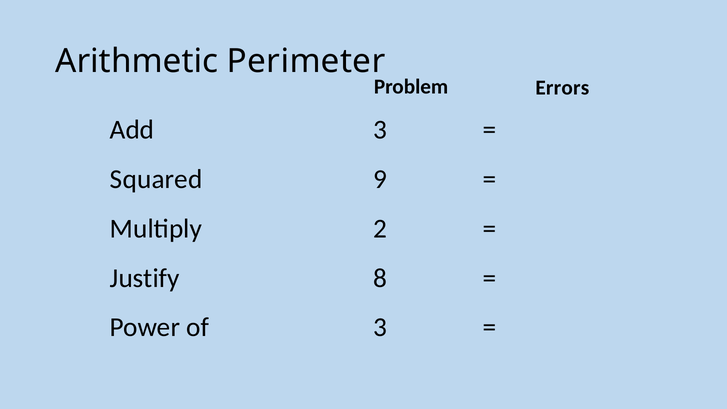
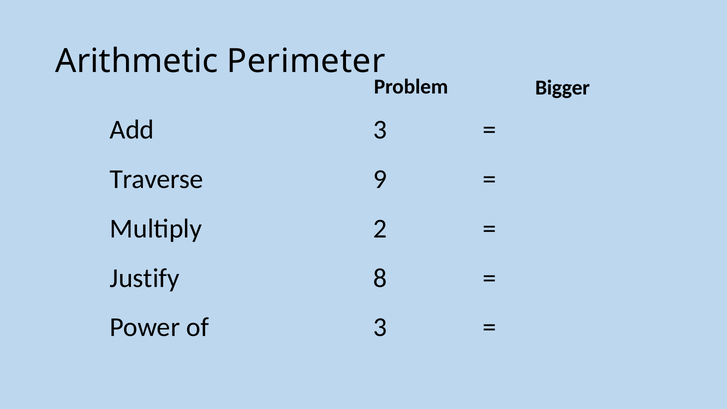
Errors: Errors -> Bigger
Squared: Squared -> Traverse
